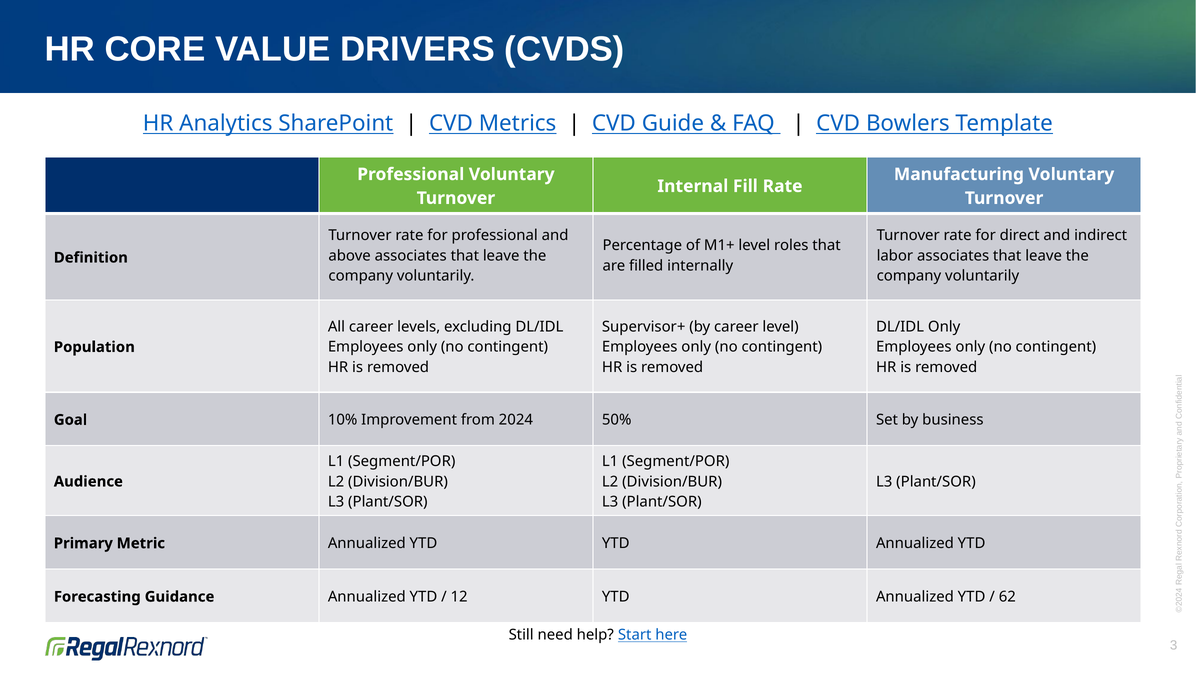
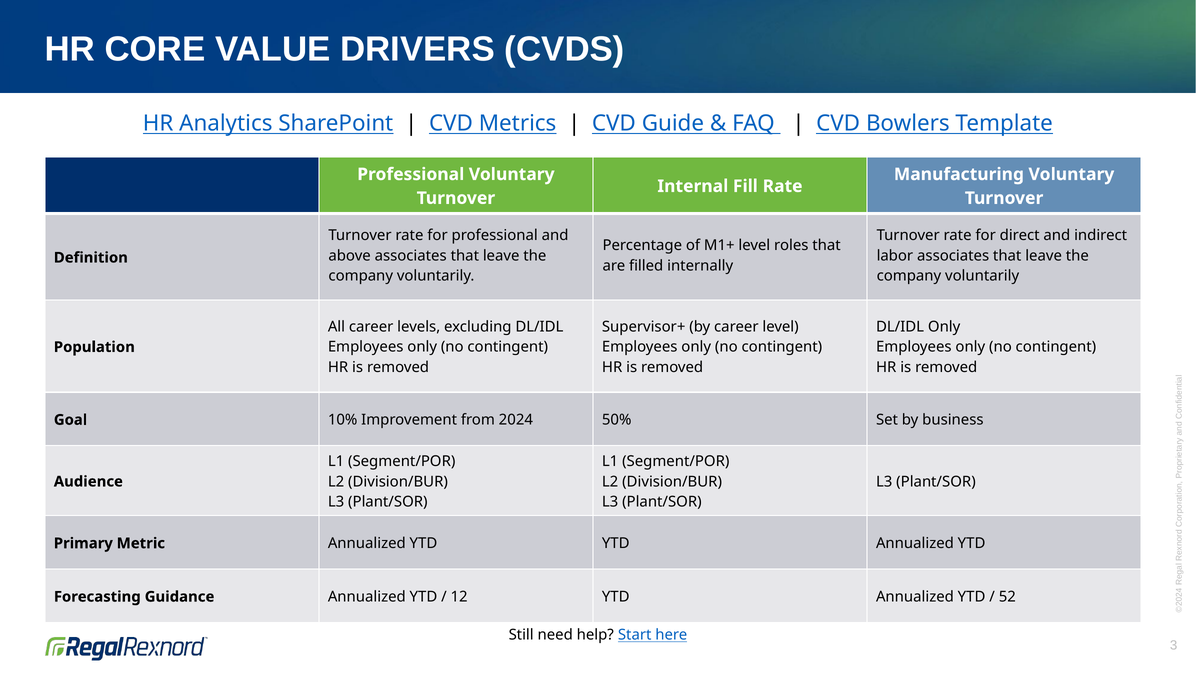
62: 62 -> 52
